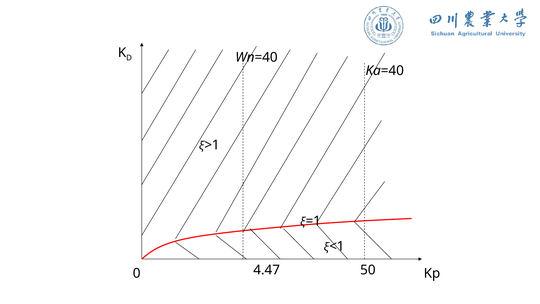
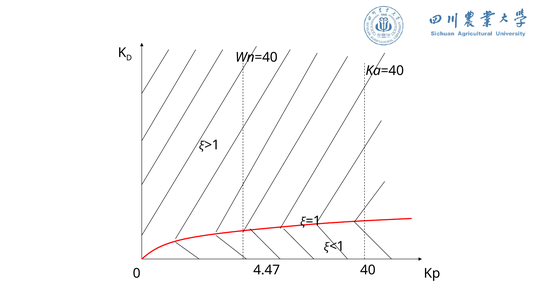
50: 50 -> 40
